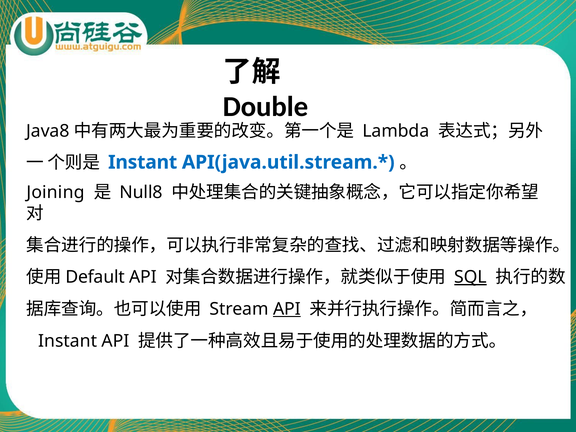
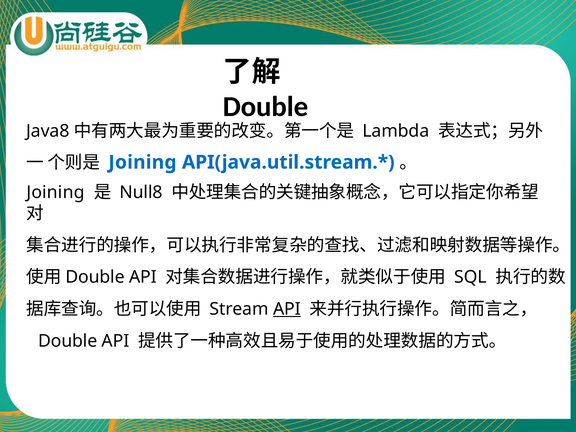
Instant at (143, 162): Instant -> Joining
Default at (95, 277): Default -> Double
SQL underline: present -> none
Instant at (68, 341): Instant -> Double
